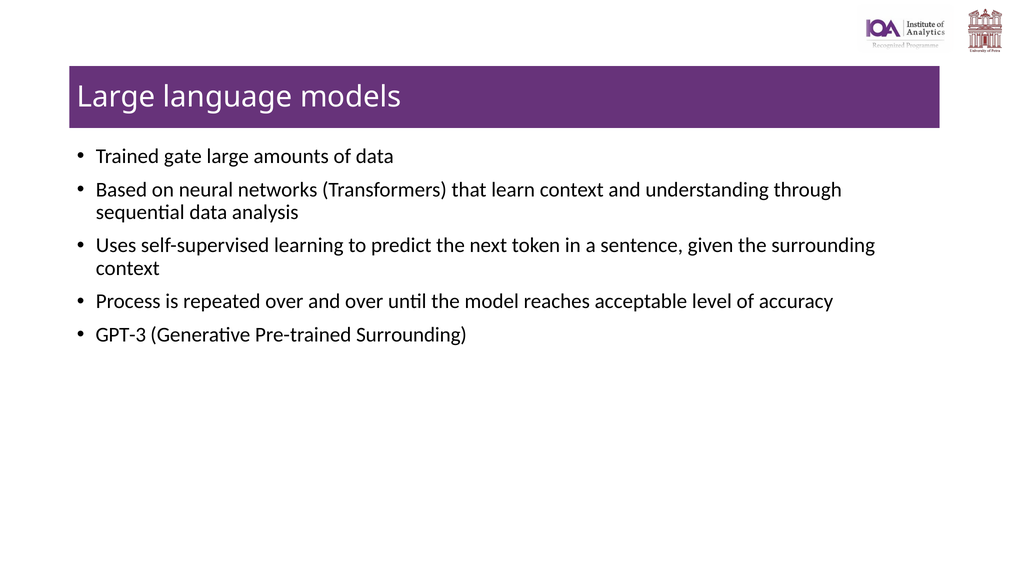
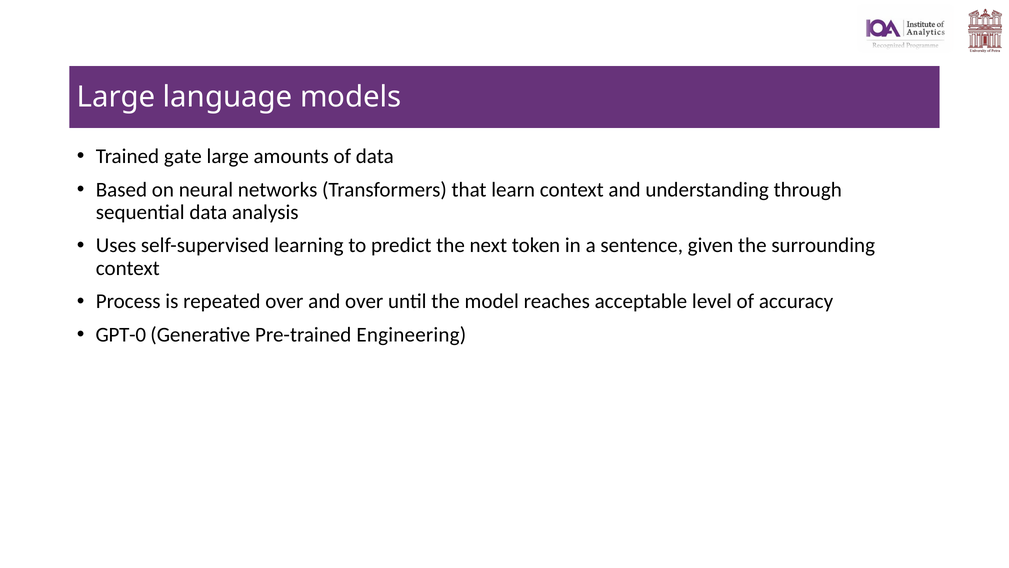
GPT-3: GPT-3 -> GPT-0
Pre-trained Surrounding: Surrounding -> Engineering
